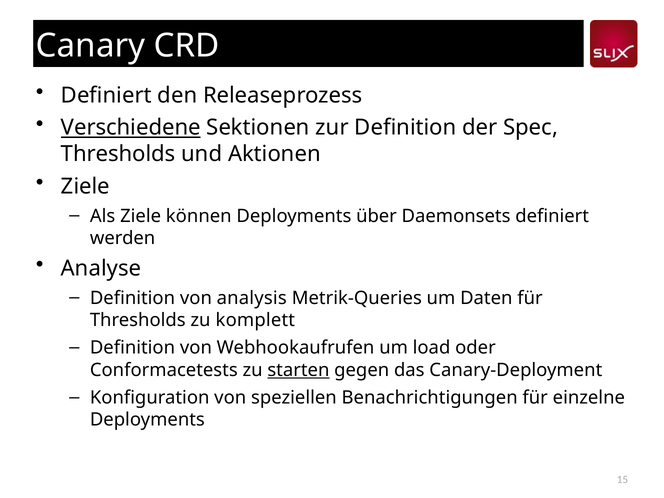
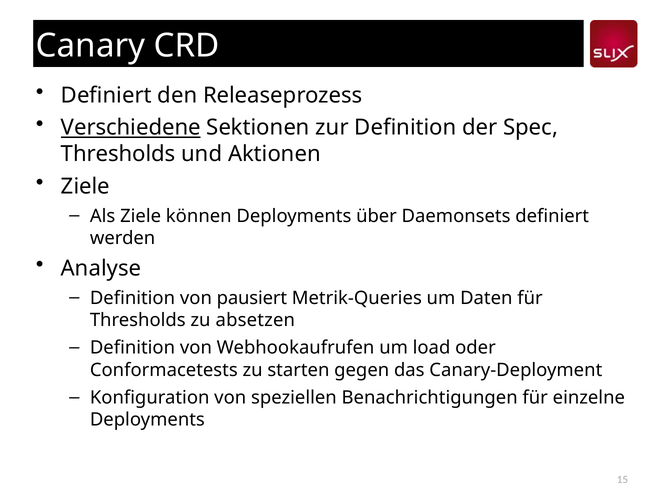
analysis: analysis -> pausiert
komplett: komplett -> absetzen
starten underline: present -> none
